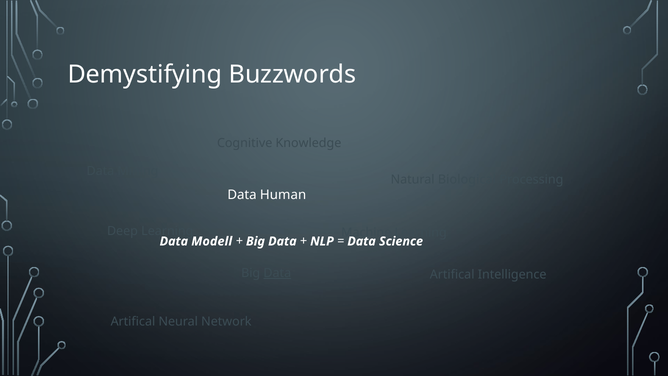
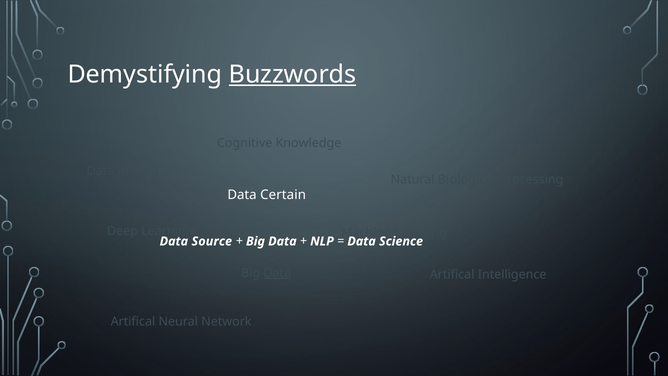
Buzzwords underline: none -> present
Human: Human -> Certain
Modell: Modell -> Source
